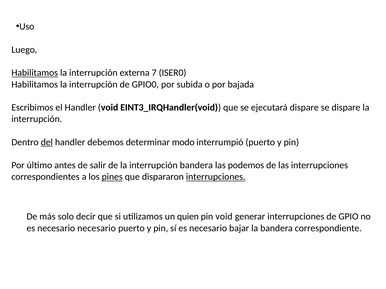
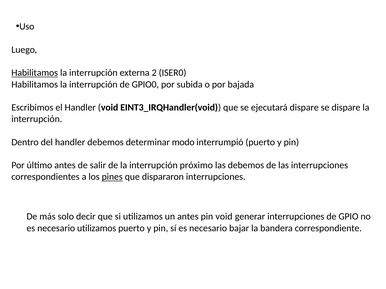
7: 7 -> 2
del underline: present -> none
interrupción bandera: bandera -> próximo
las podemos: podemos -> debemos
interrupciones at (216, 177) underline: present -> none
un quien: quien -> antes
necesario necesario: necesario -> utilizamos
